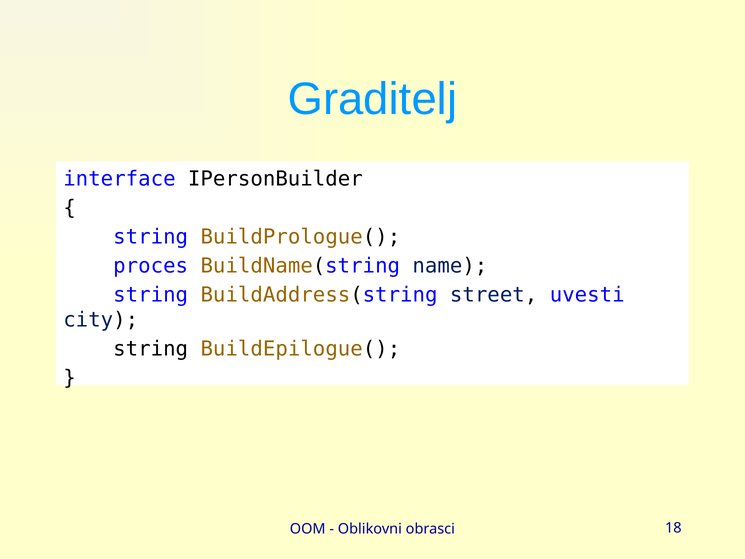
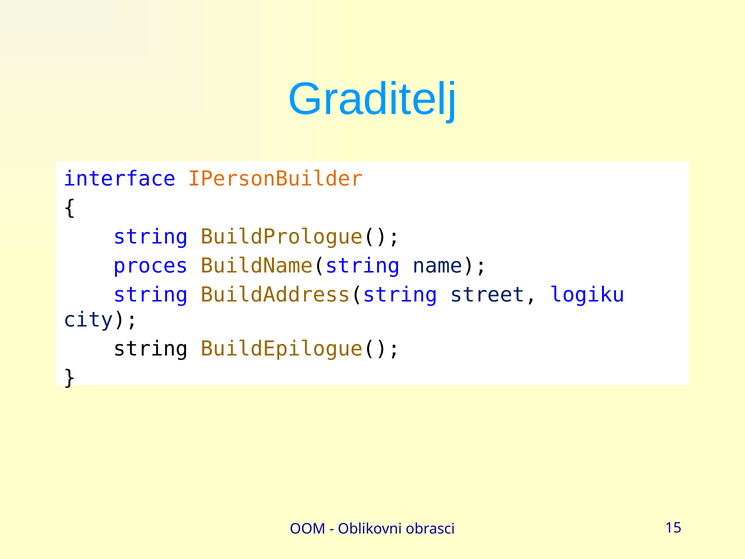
IPersonBuilder colour: black -> orange
uvesti: uvesti -> logiku
18: 18 -> 15
